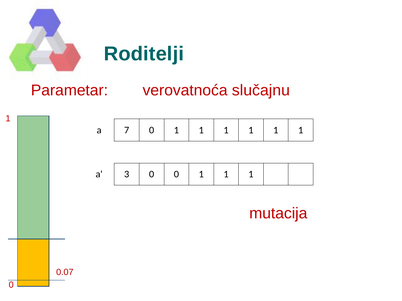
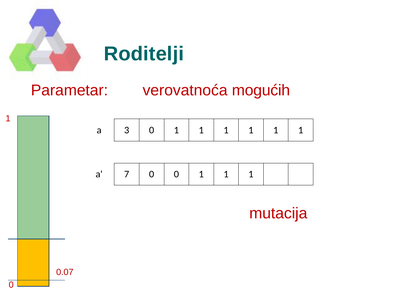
slučajnu: slučajnu -> mogućih
7: 7 -> 3
3: 3 -> 7
